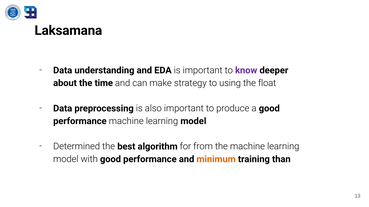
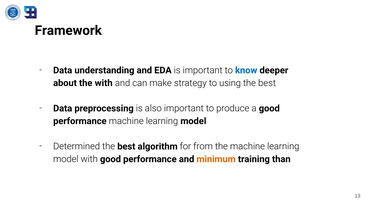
Laksamana: Laksamana -> Framework
know colour: purple -> blue
the time: time -> with
float at (267, 83): float -> best
